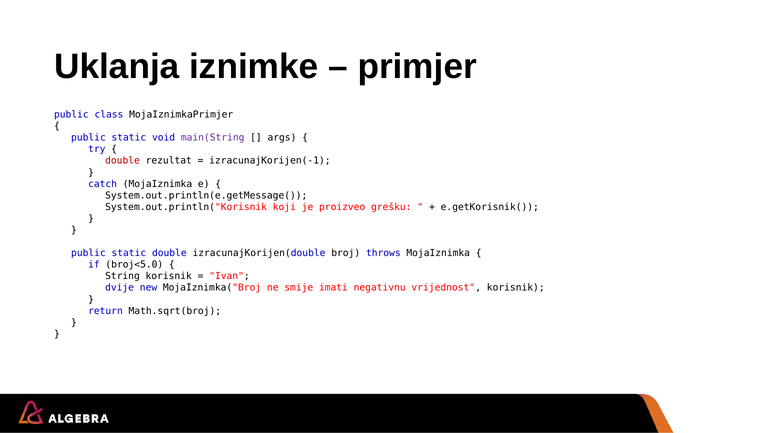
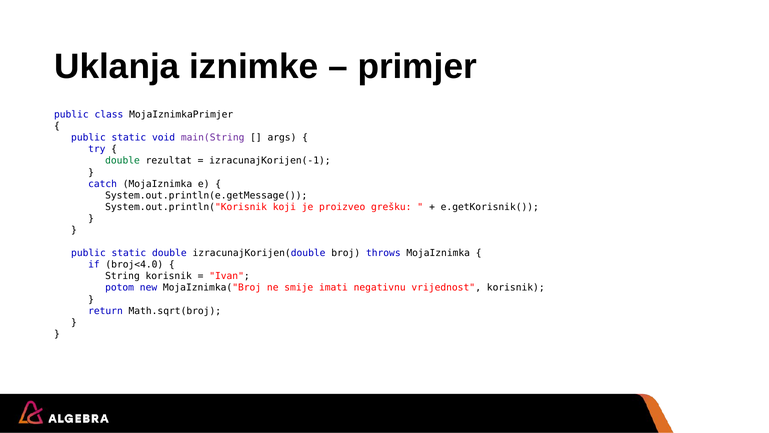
double at (123, 161) colour: red -> green
broj<5.0: broj<5.0 -> broj<4.0
dvije: dvije -> potom
